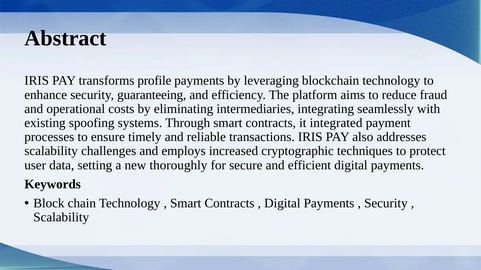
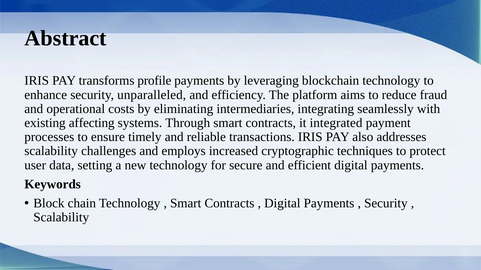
guaranteeing: guaranteeing -> unparalleled
spoofing: spoofing -> affecting
new thoroughly: thoroughly -> technology
